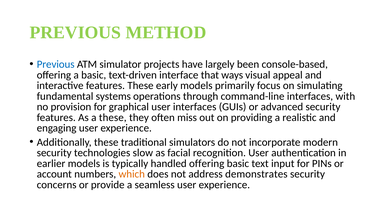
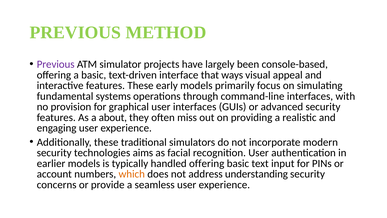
Previous at (56, 64) colour: blue -> purple
a these: these -> about
slow: slow -> aims
demonstrates: demonstrates -> understanding
